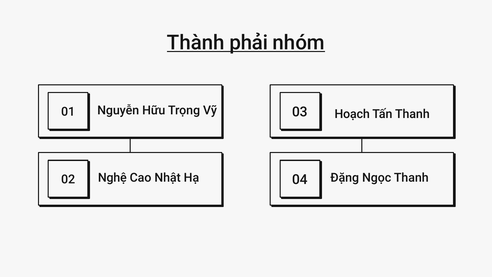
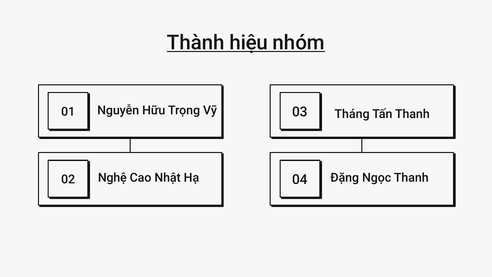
phải: phải -> hiệu
Hoạch: Hoạch -> Tháng
